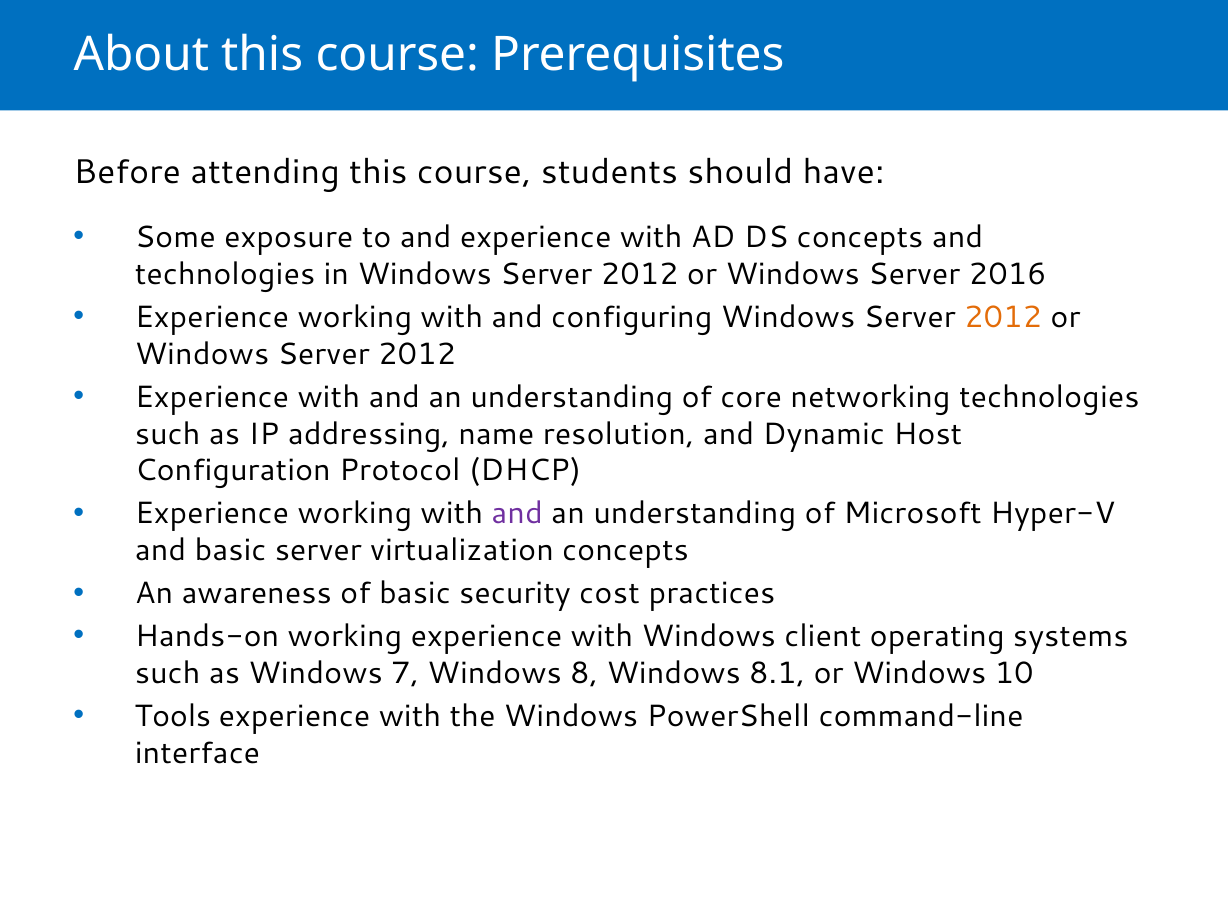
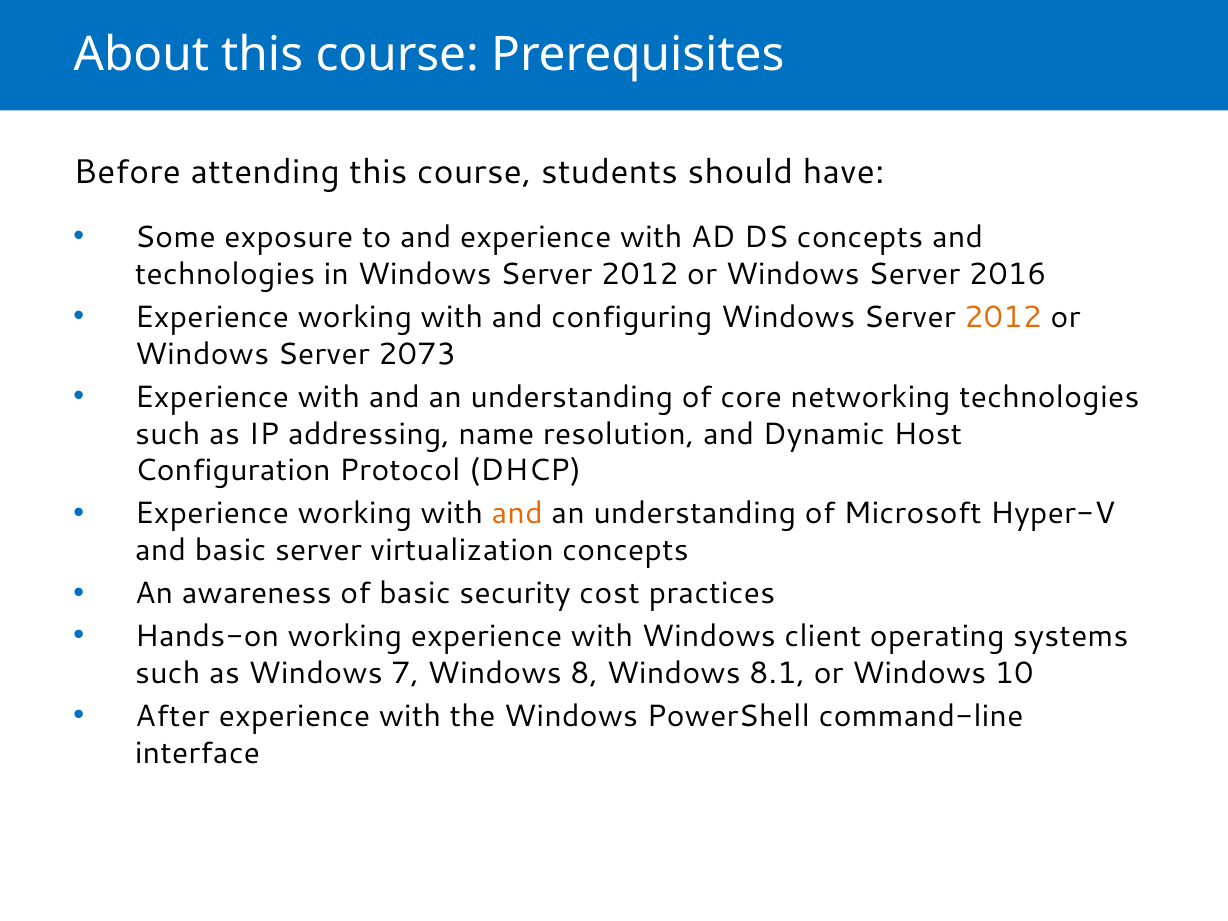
2012 at (417, 354): 2012 -> 2073
and at (517, 514) colour: purple -> orange
Tools: Tools -> After
